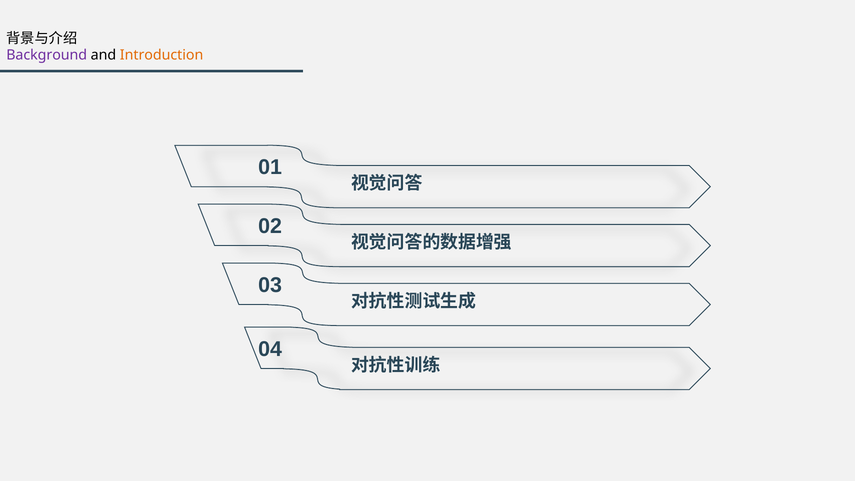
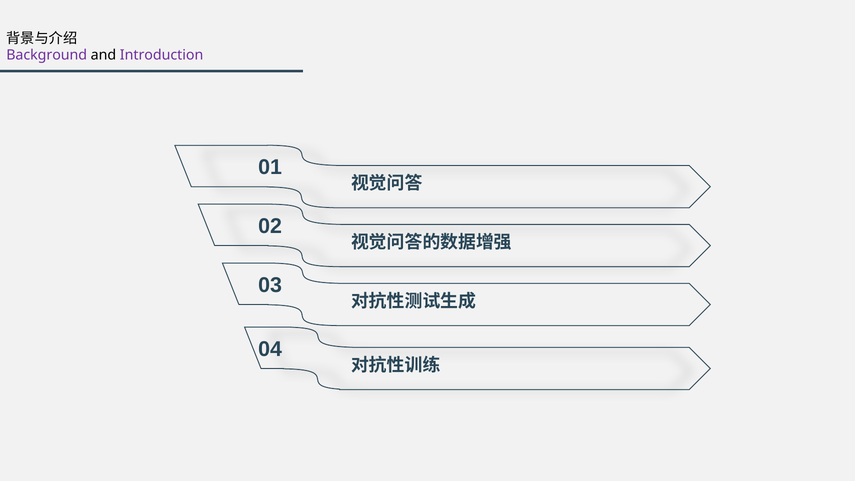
Introduction colour: orange -> purple
